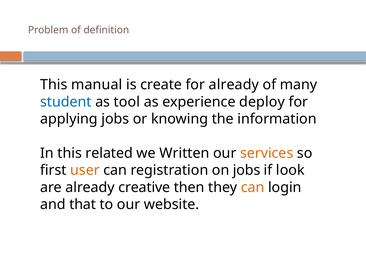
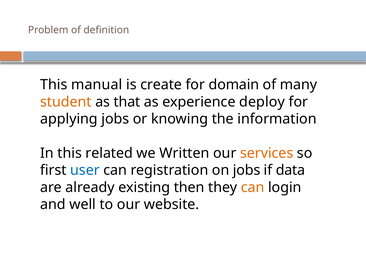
for already: already -> domain
student colour: blue -> orange
tool: tool -> that
user colour: orange -> blue
look: look -> data
creative: creative -> existing
that: that -> well
